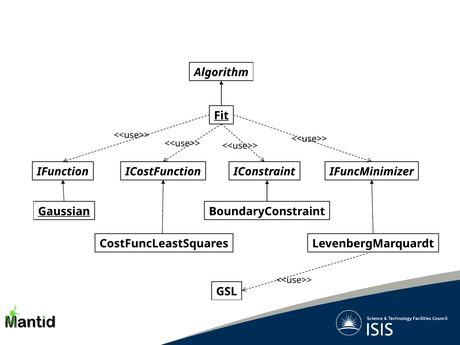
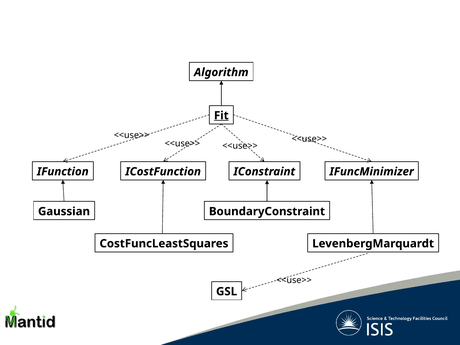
Gaussian underline: present -> none
